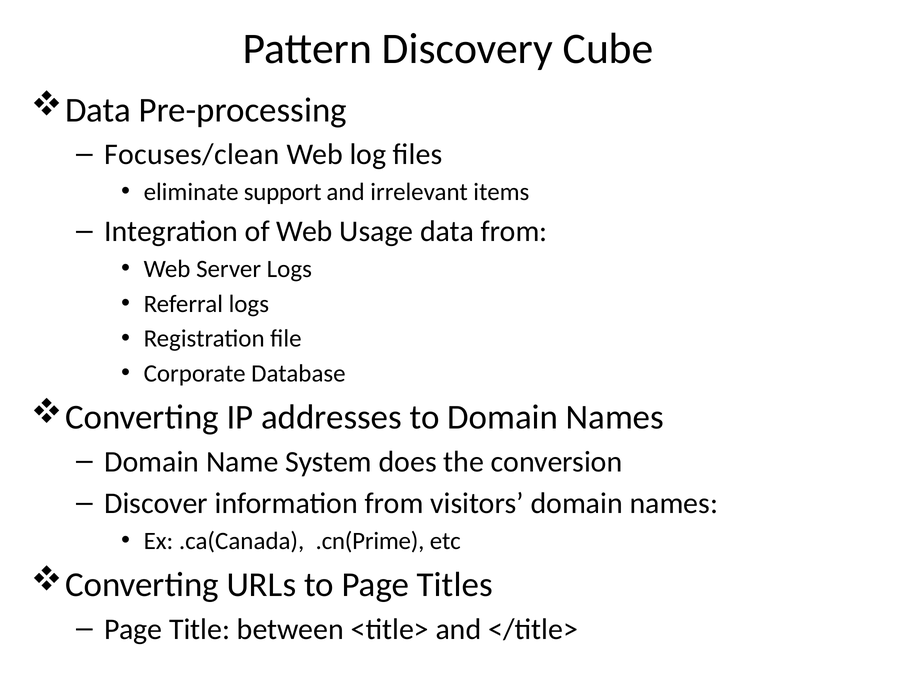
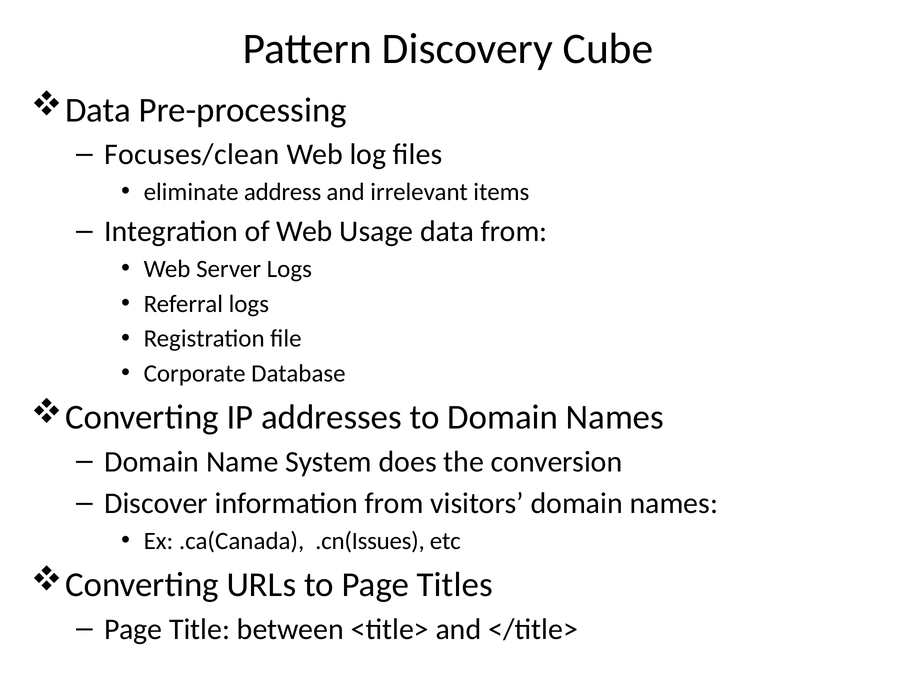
support: support -> address
.cn(Prime: .cn(Prime -> .cn(Issues
